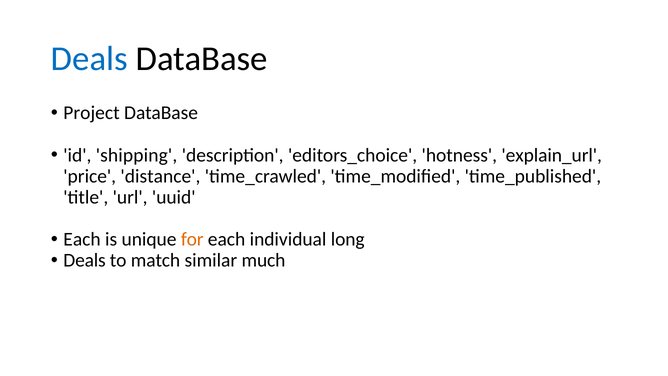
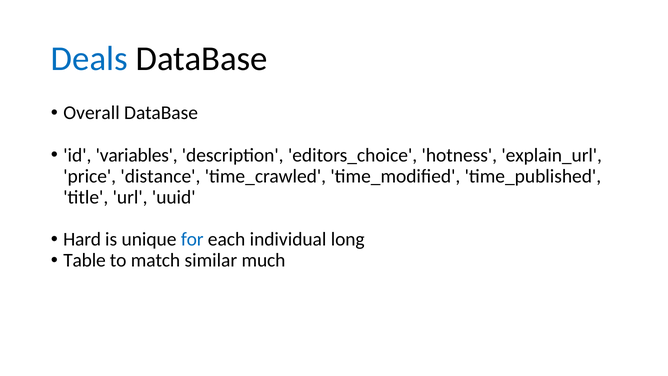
Project: Project -> Overall
shipping: shipping -> variables
Each at (82, 239): Each -> Hard
for colour: orange -> blue
Deals at (85, 260): Deals -> Table
